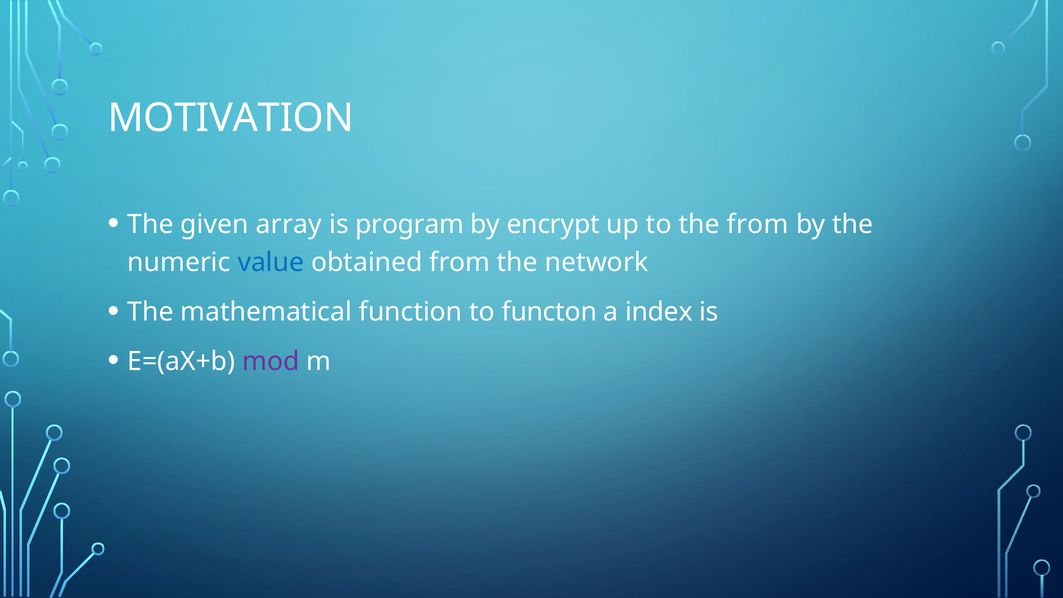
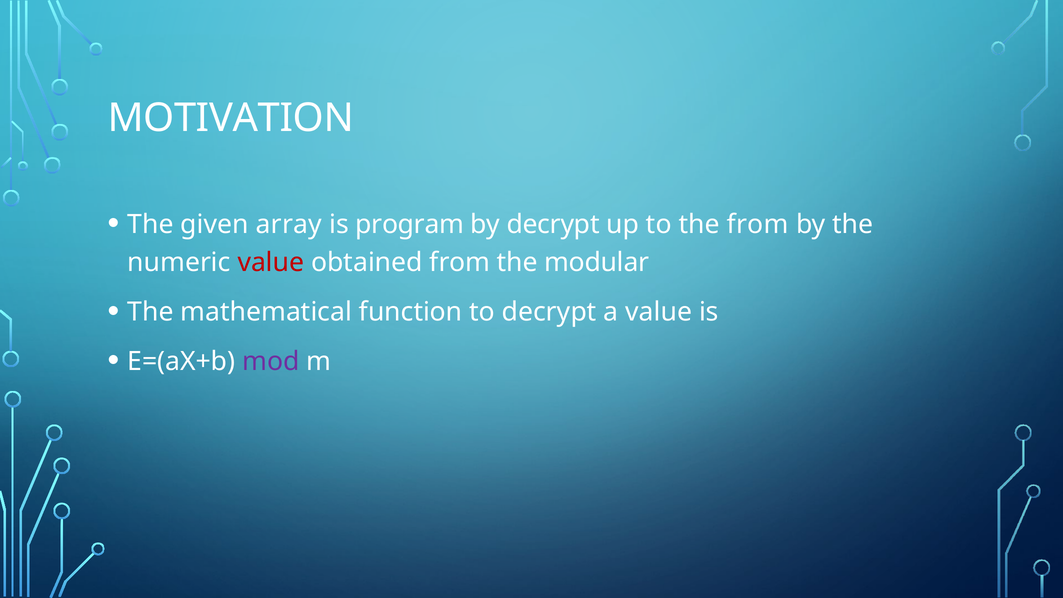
by encrypt: encrypt -> decrypt
value at (271, 263) colour: blue -> red
network: network -> modular
to functon: functon -> decrypt
a index: index -> value
